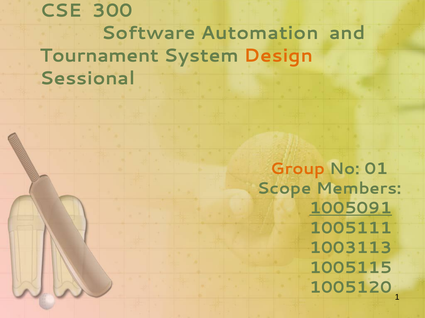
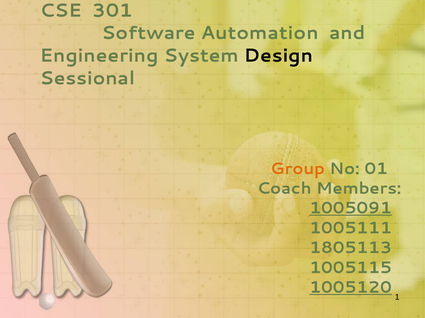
300: 300 -> 301
Tournament: Tournament -> Engineering
Design colour: orange -> black
Scope: Scope -> Coach
1003113: 1003113 -> 1805113
1005120 underline: none -> present
